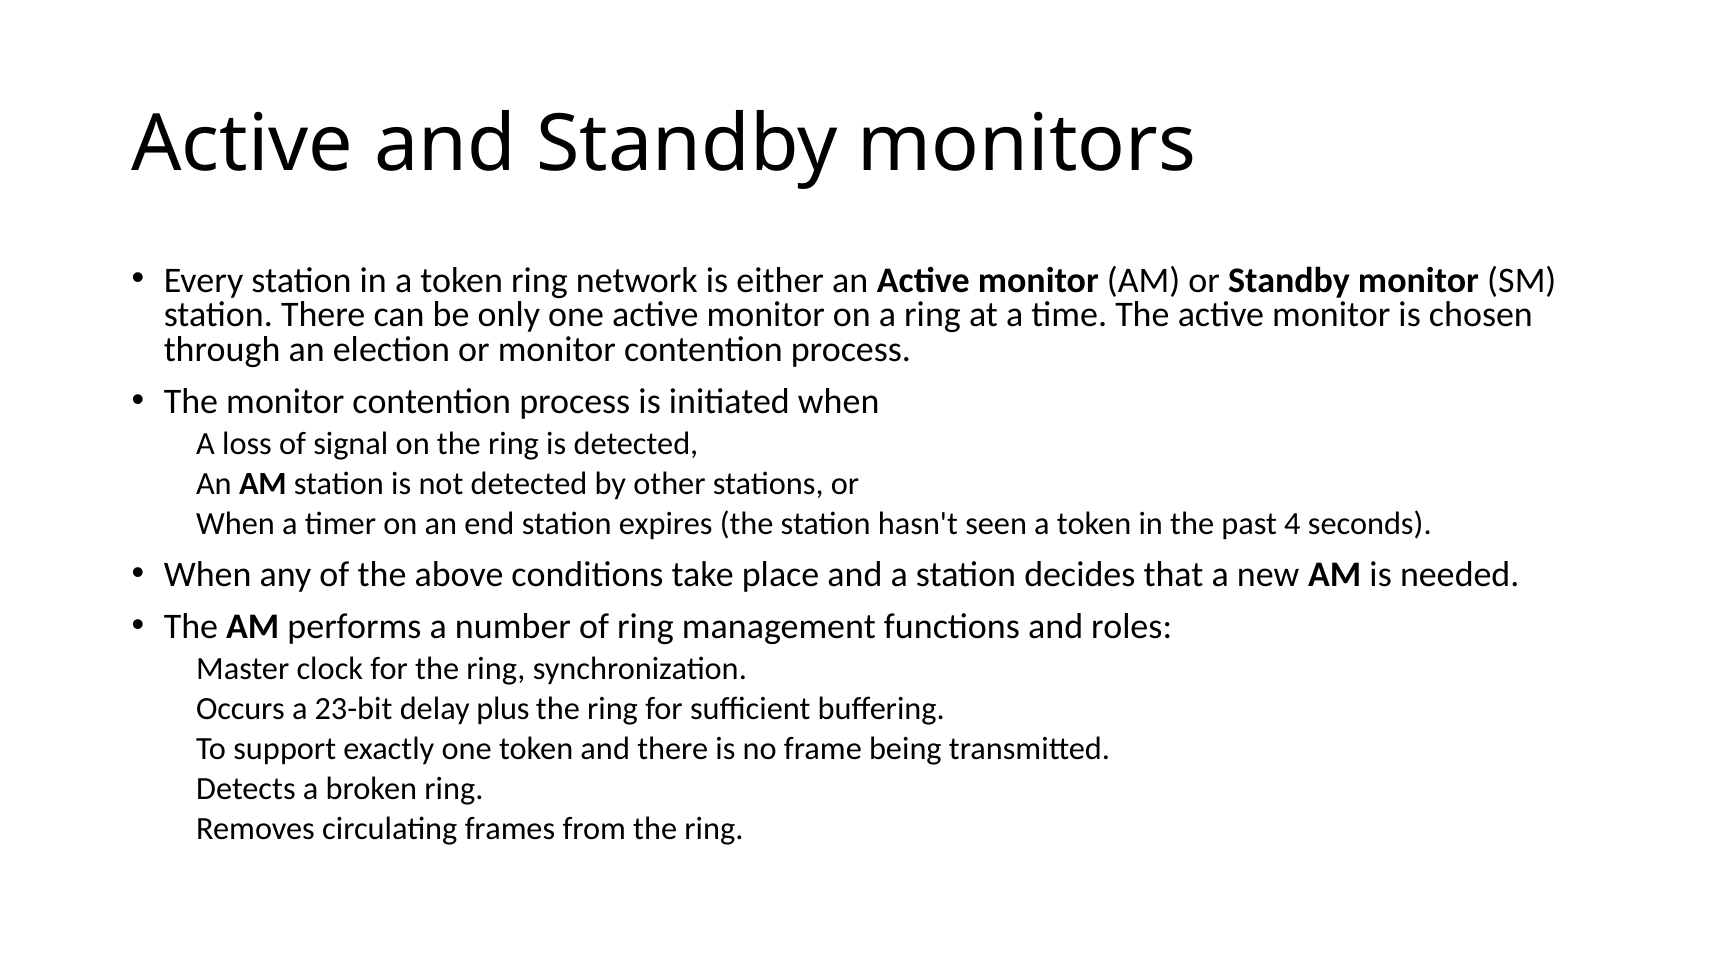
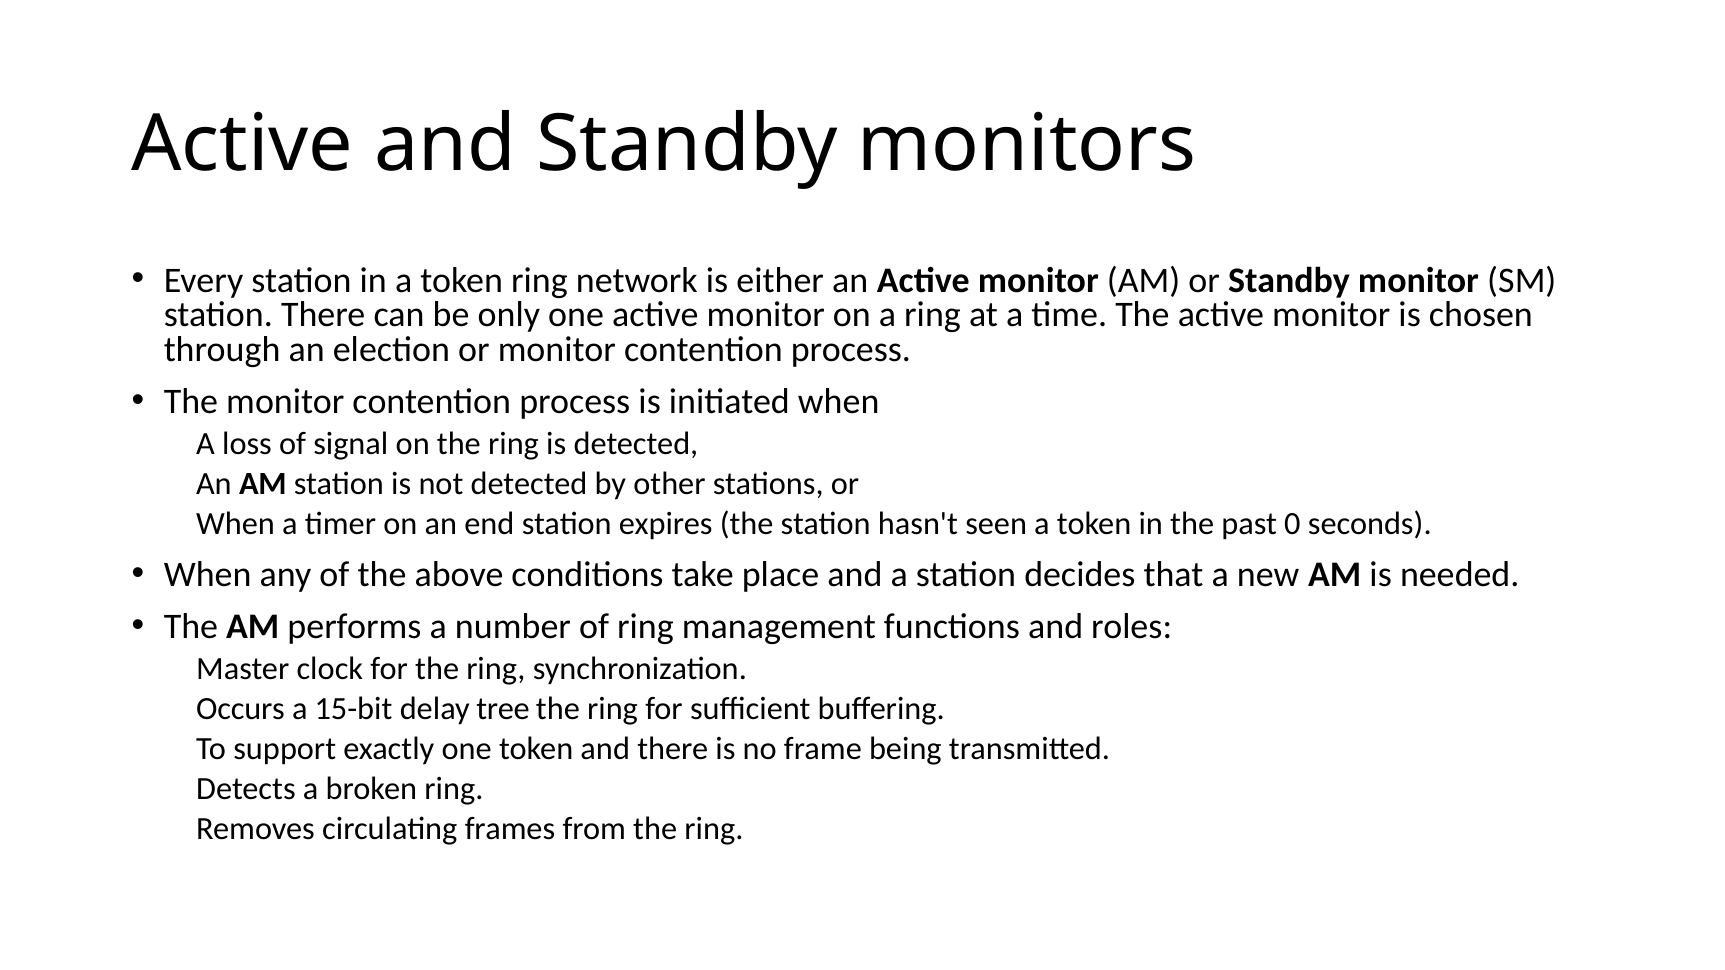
4: 4 -> 0
23-bit: 23-bit -> 15-bit
plus: plus -> tree
